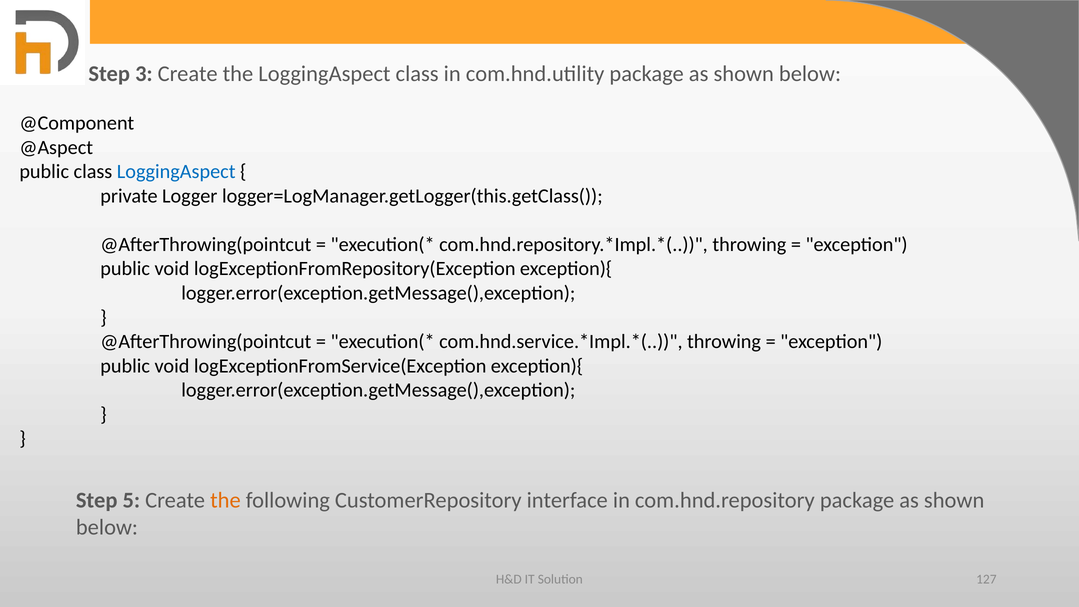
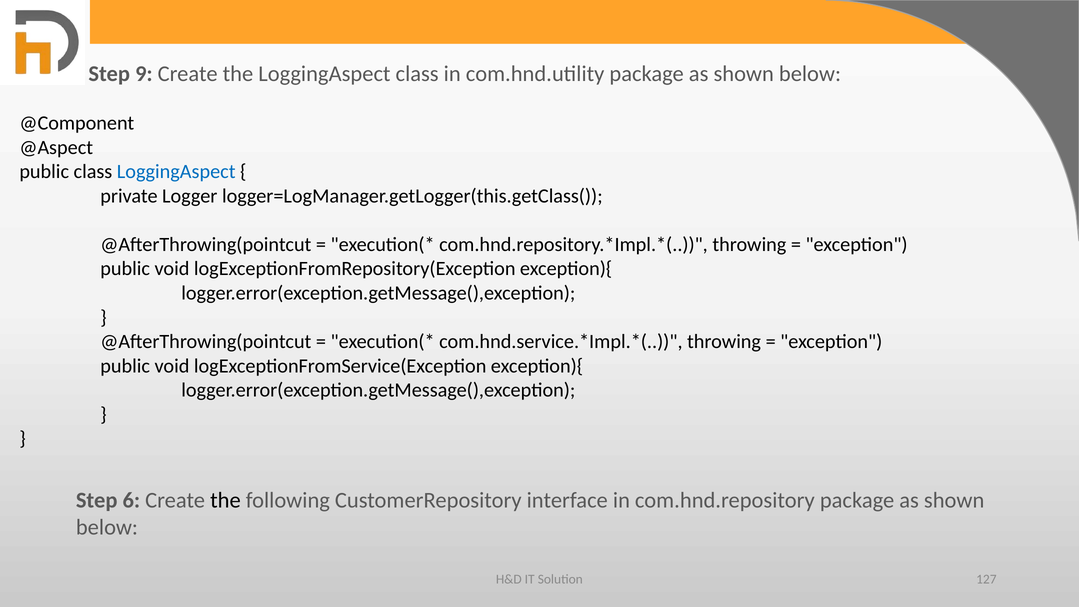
3: 3 -> 9
5: 5 -> 6
the at (225, 500) colour: orange -> black
